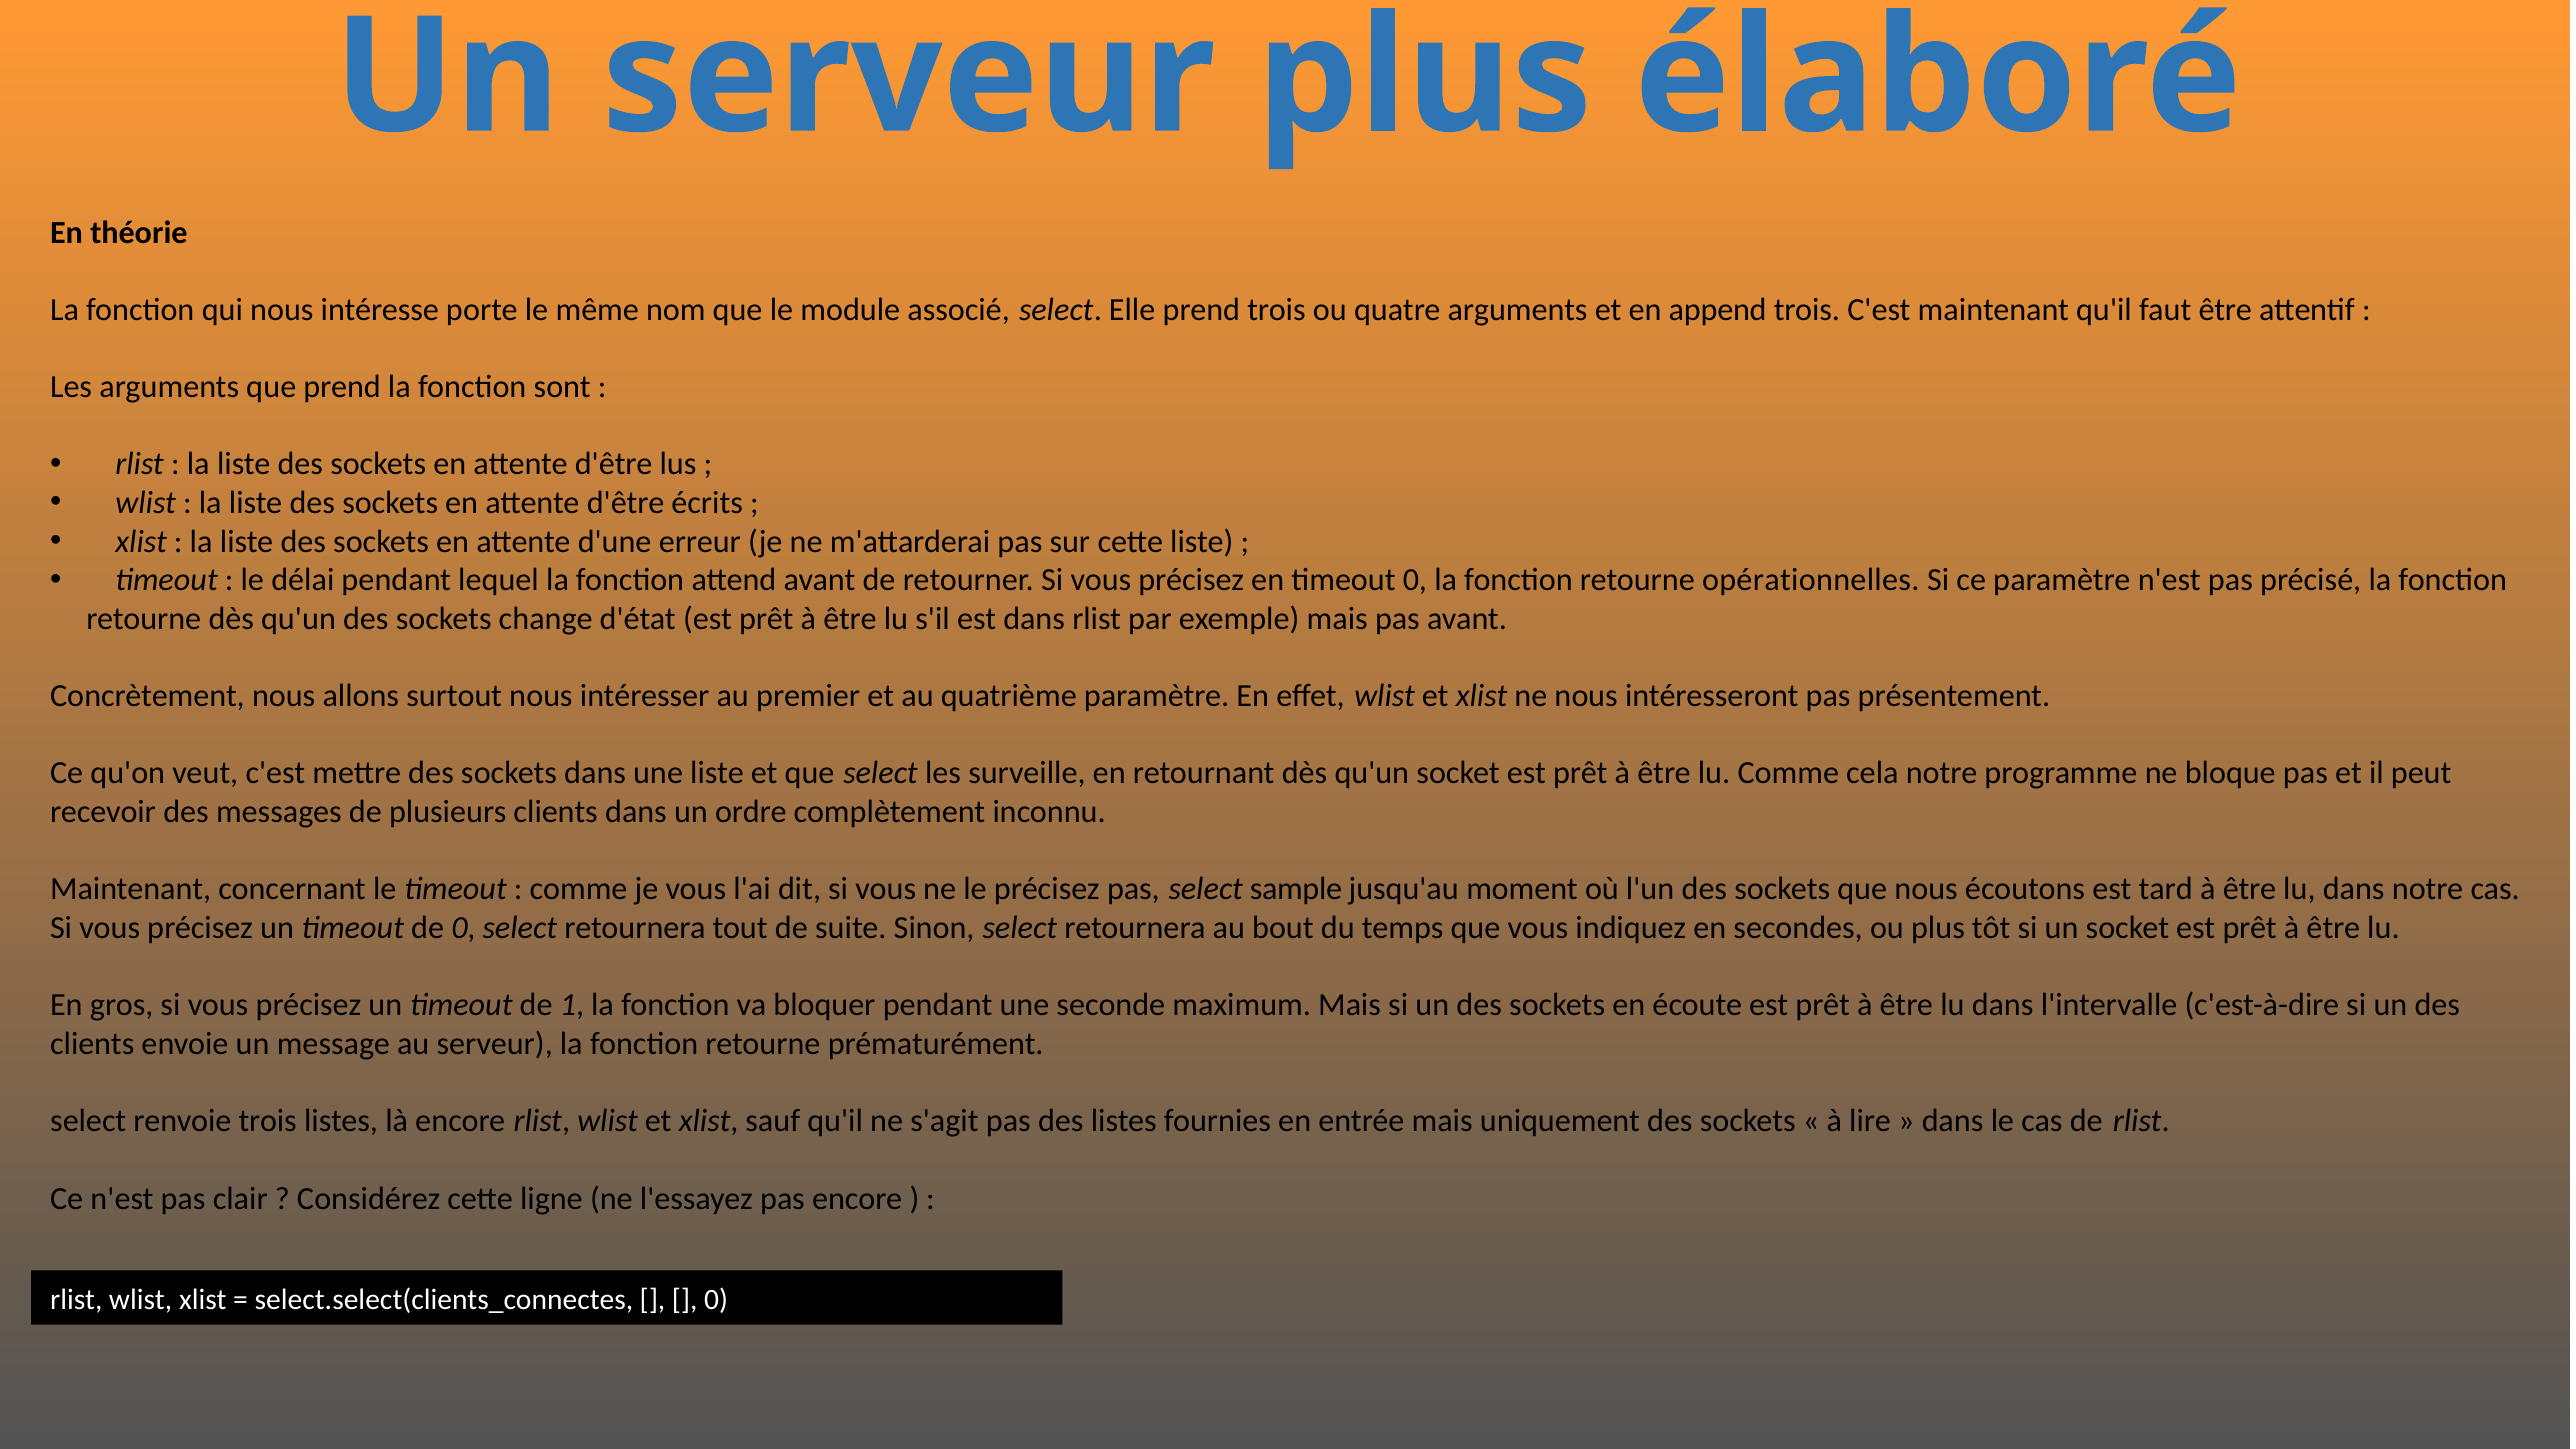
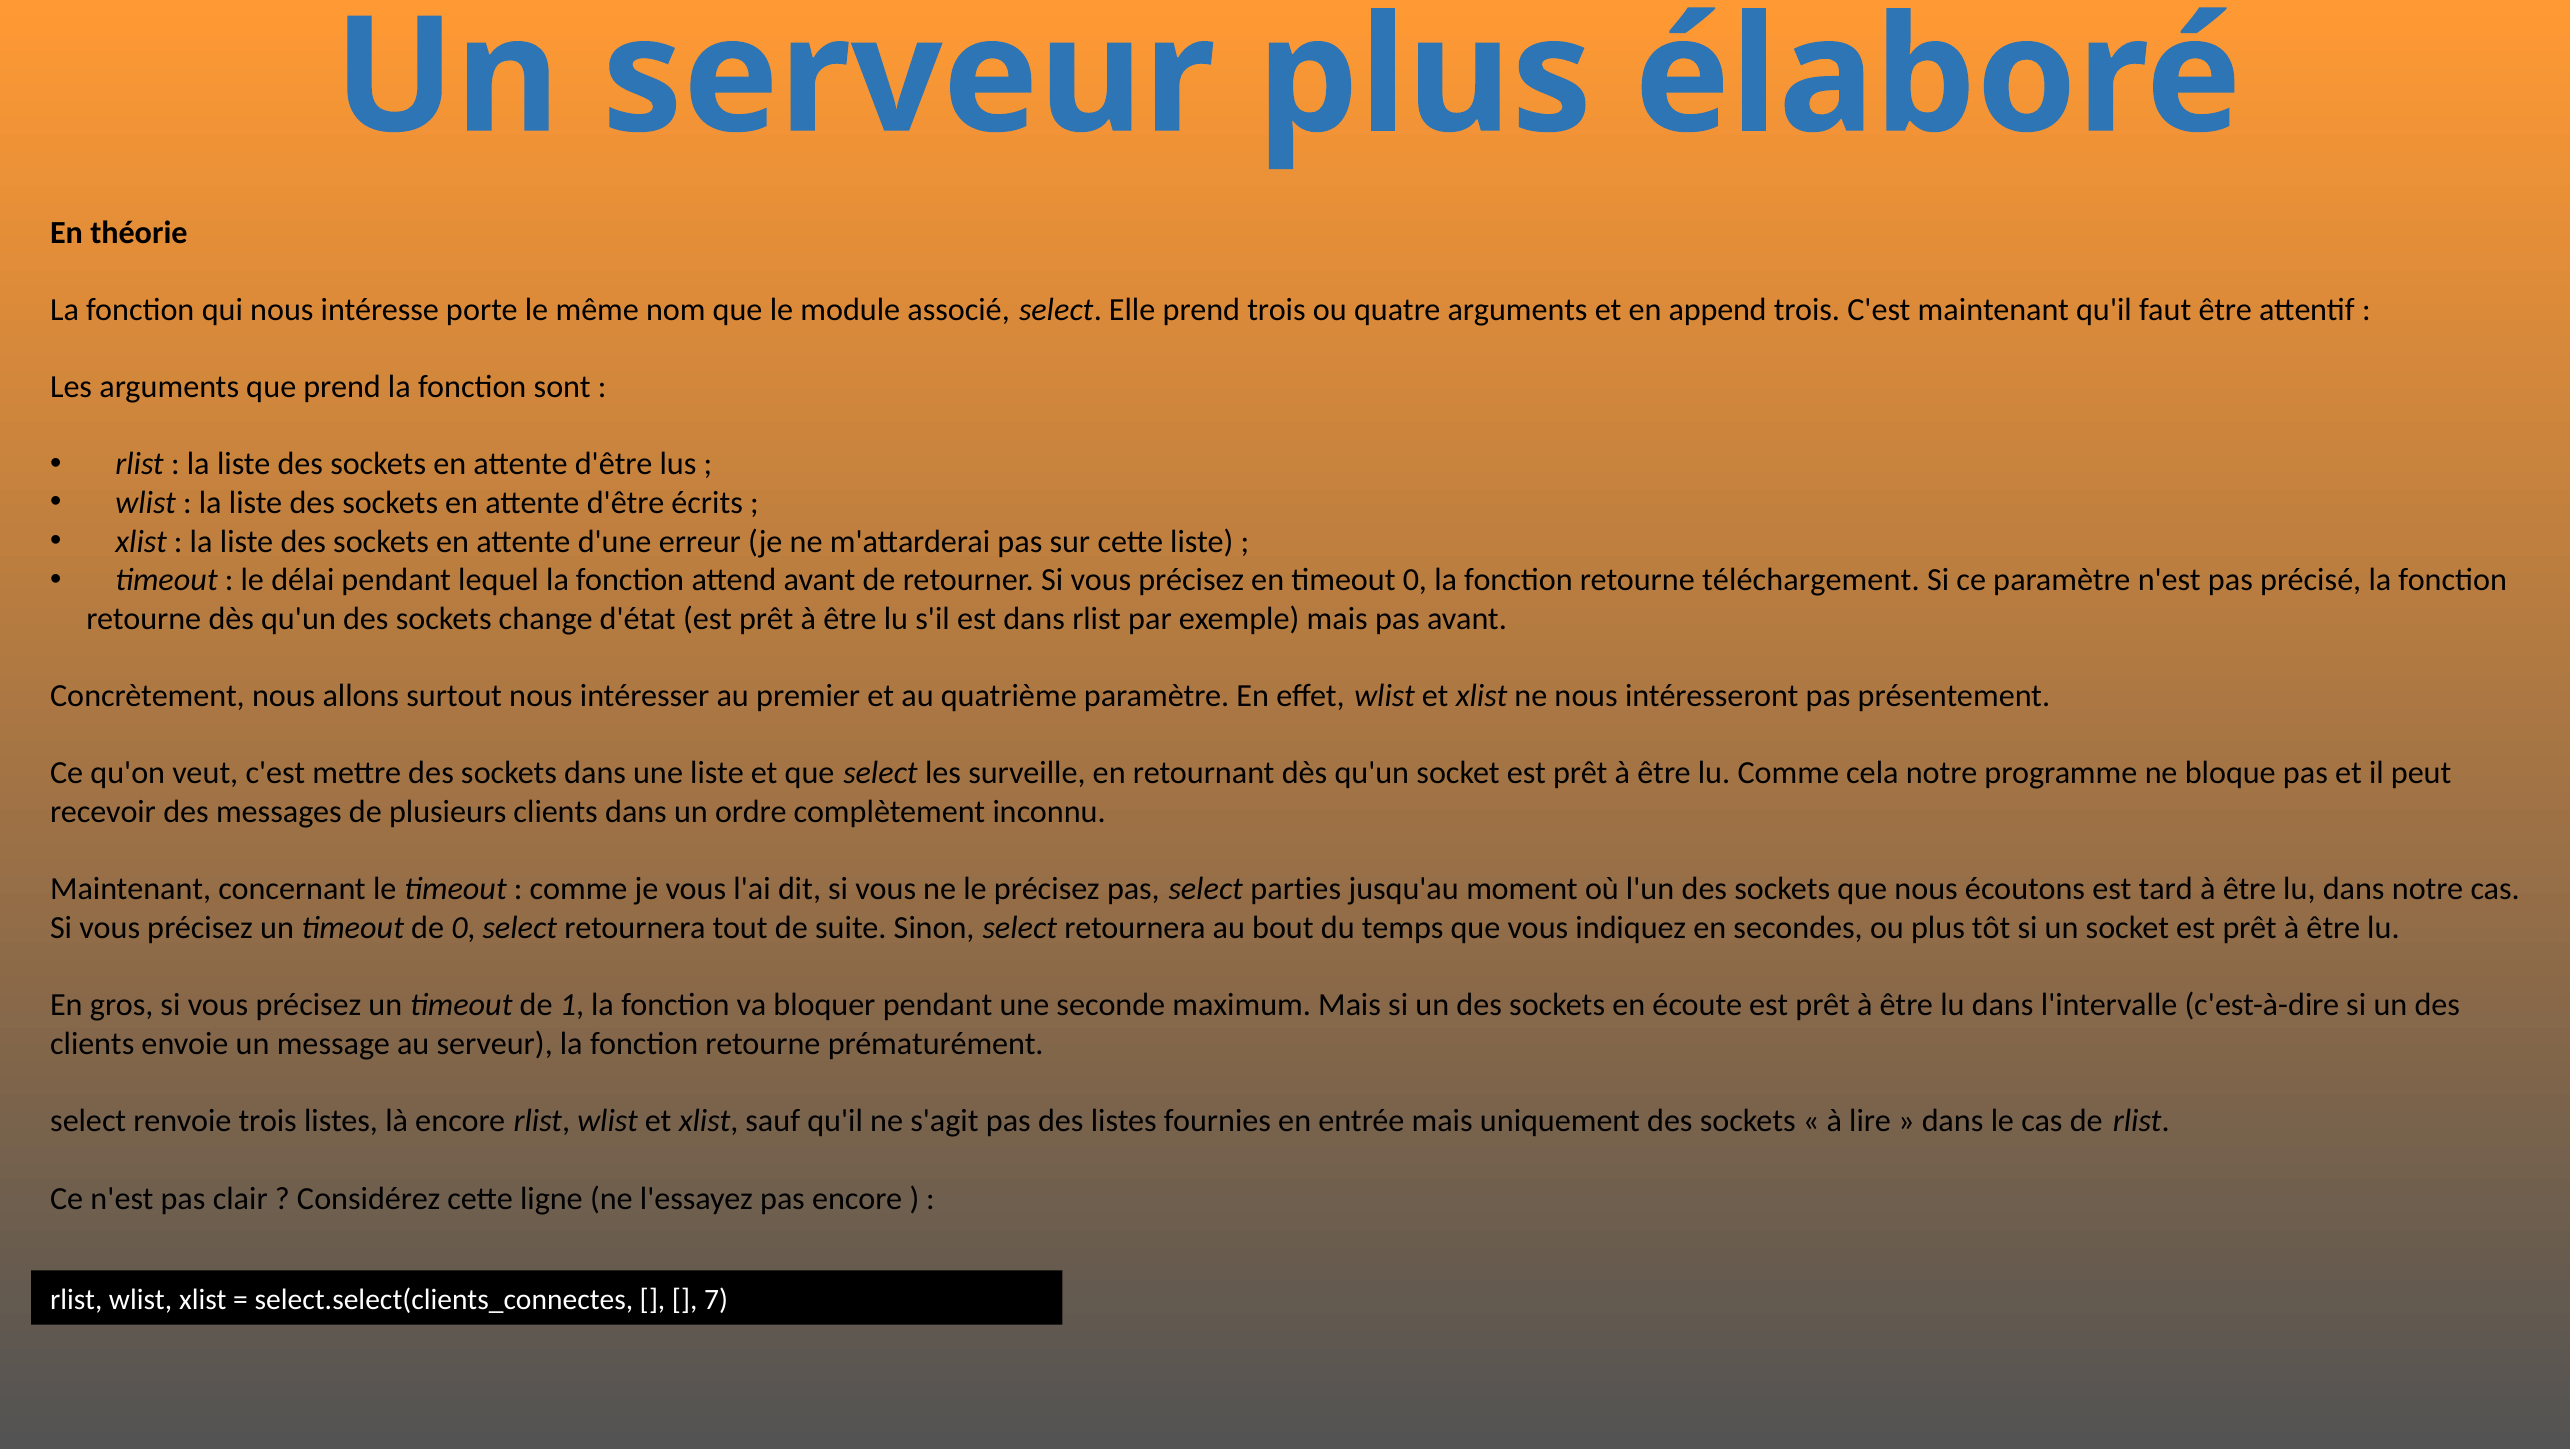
opérationnelles: opérationnelles -> téléchargement
sample: sample -> parties
0 at (716, 1300): 0 -> 7
